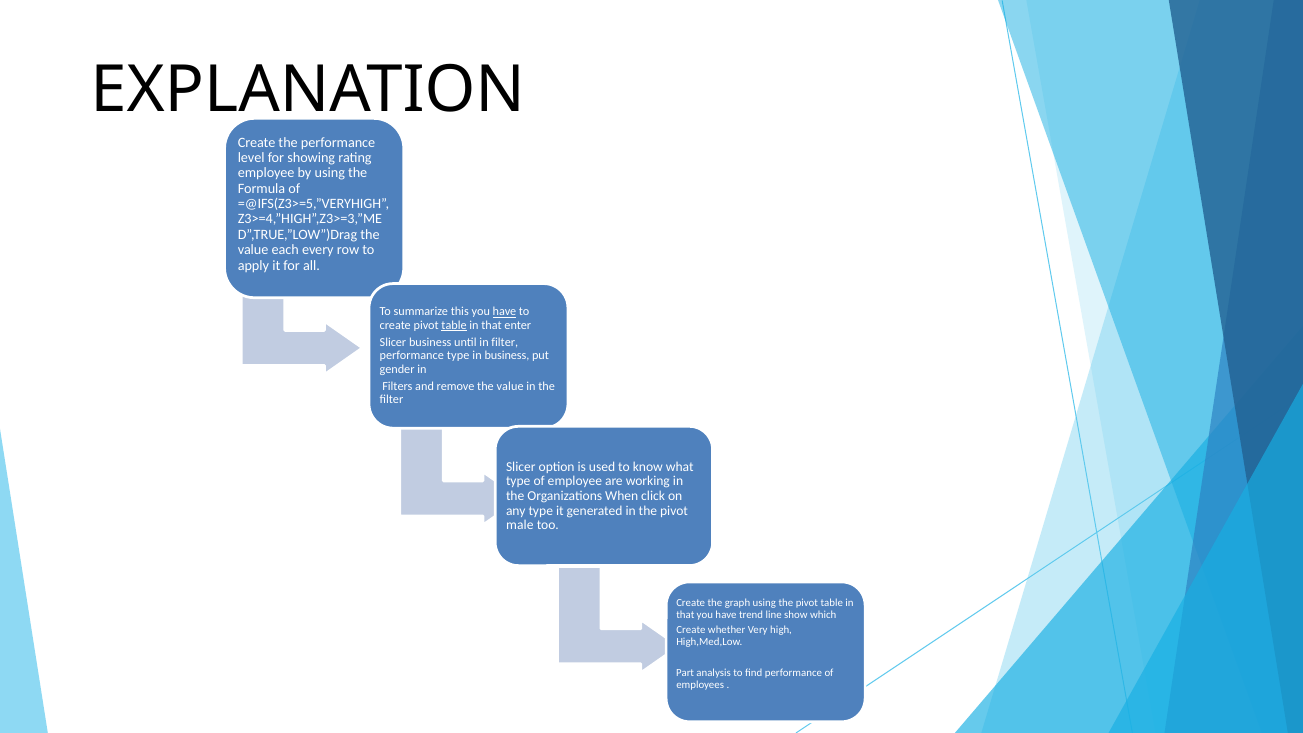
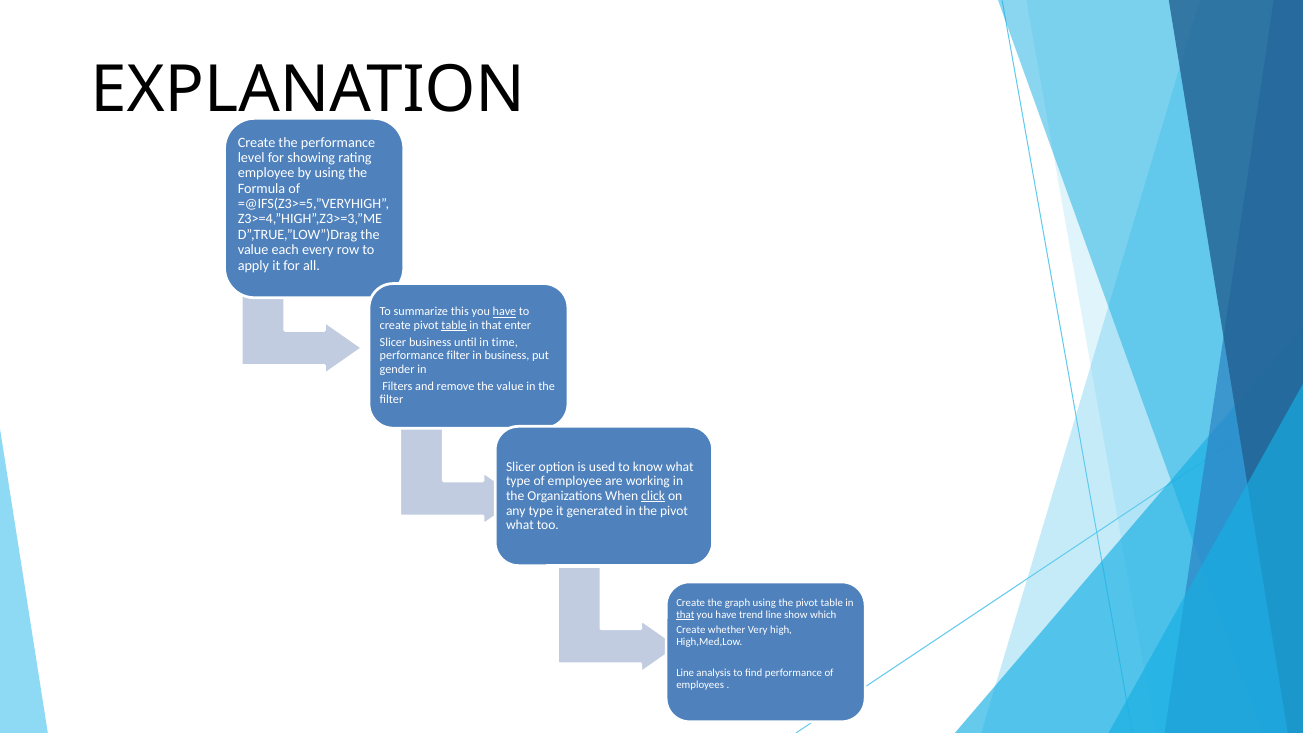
in filter: filter -> time
performance type: type -> filter
click underline: none -> present
male at (520, 525): male -> what
that at (685, 615) underline: none -> present
Part at (685, 673): Part -> Line
